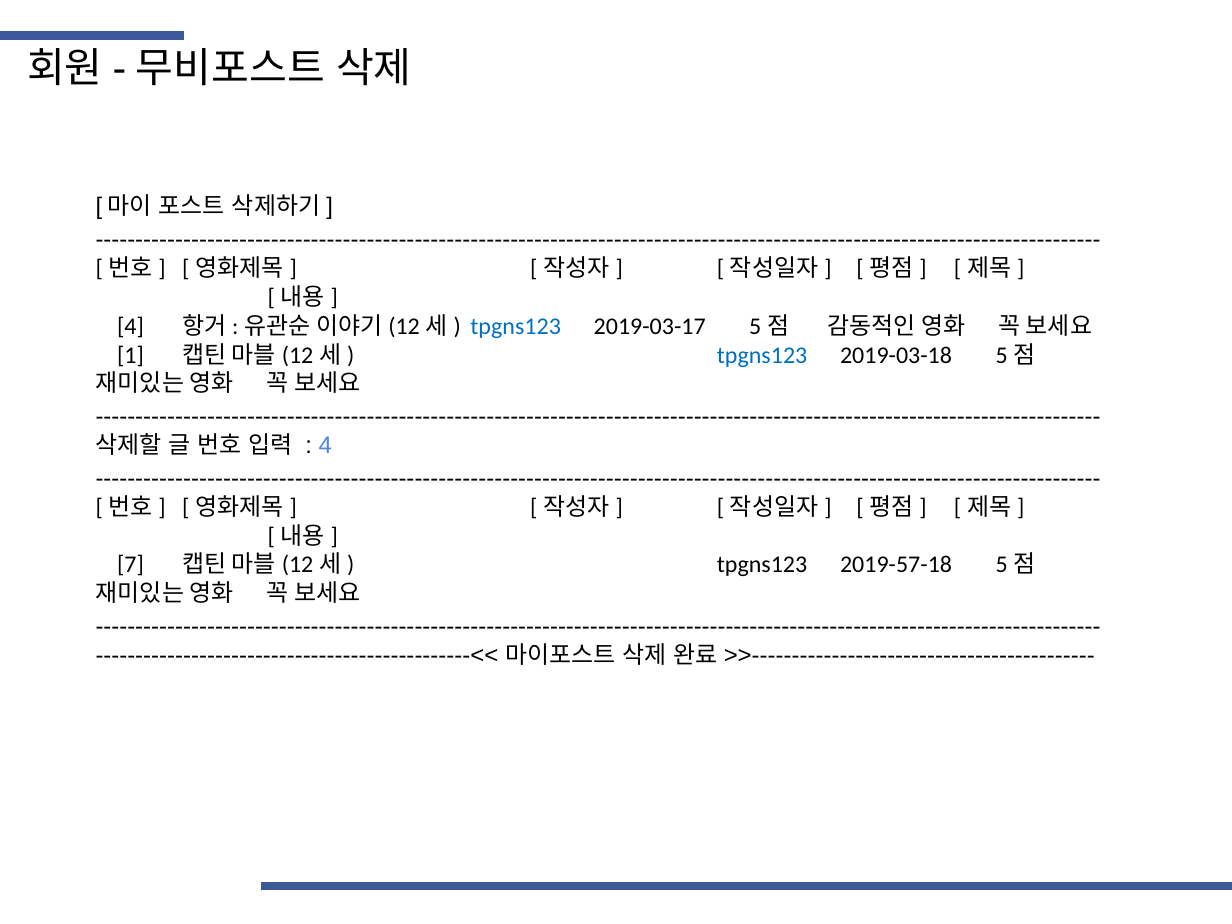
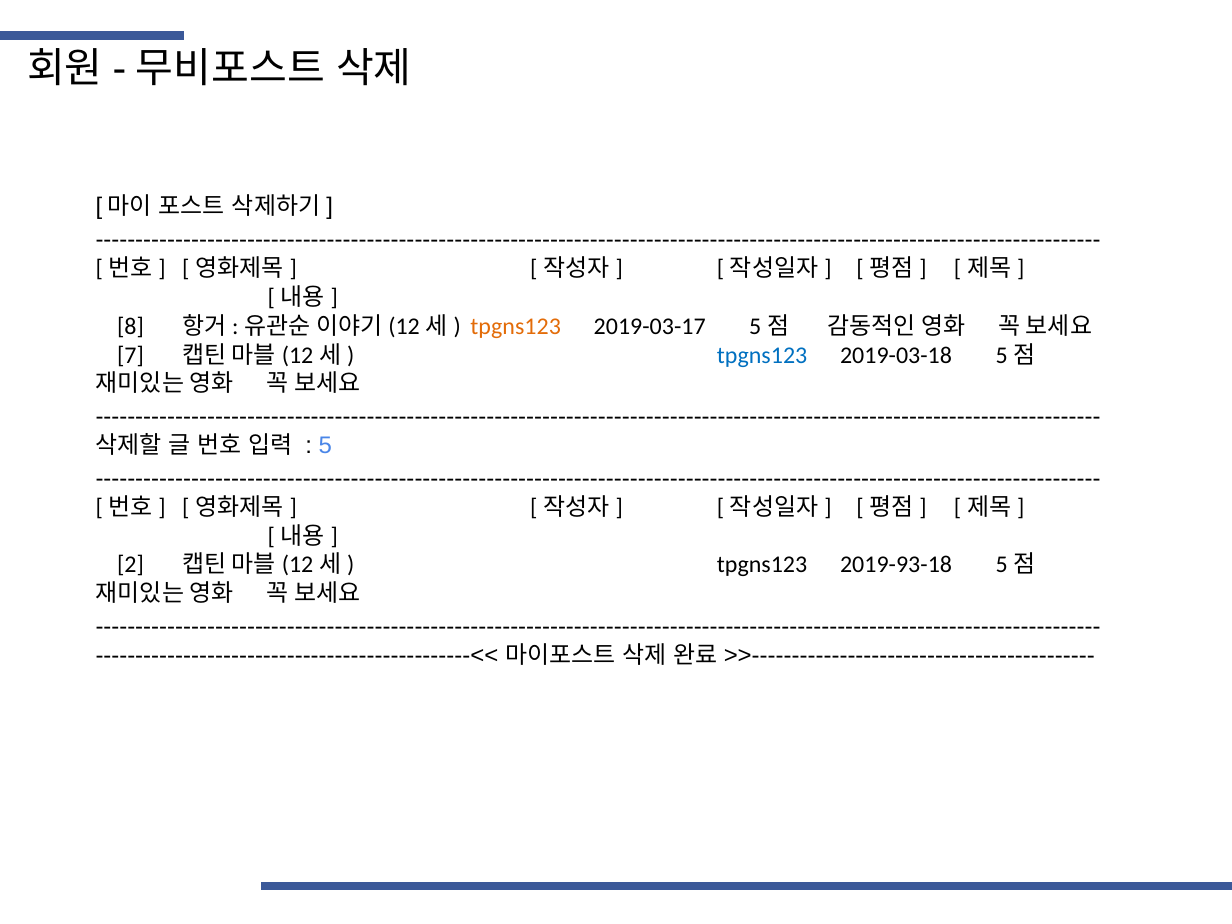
4 at (130, 326): 4 -> 8
tpgns123 at (516, 326) colour: blue -> orange
1: 1 -> 7
4 at (325, 446): 4 -> 5
7: 7 -> 2
2019-57-18: 2019-57-18 -> 2019-93-18
